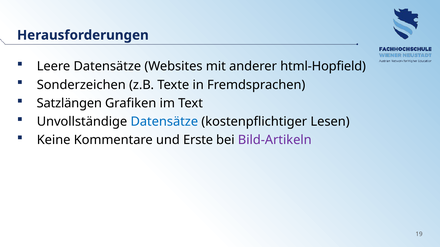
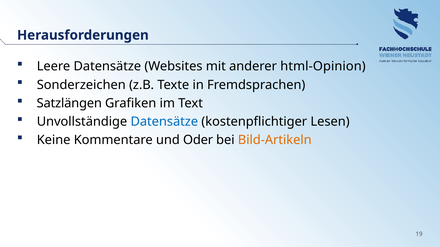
html-Hopfield: html-Hopfield -> html-Opinion
Erste: Erste -> Oder
Bild-Artikeln colour: purple -> orange
